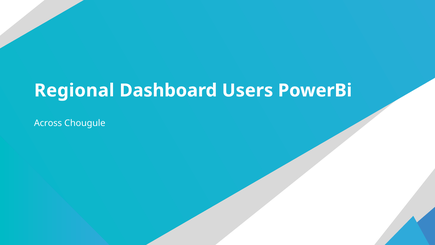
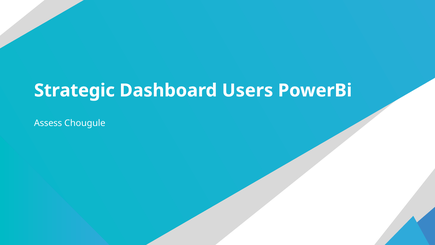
Regional: Regional -> Strategic
Across: Across -> Assess
